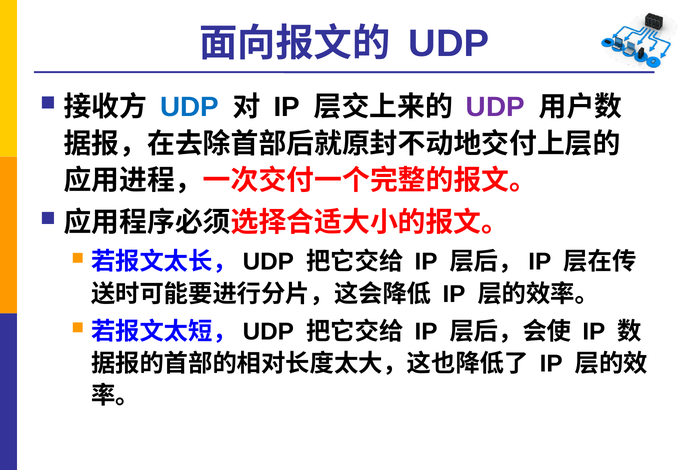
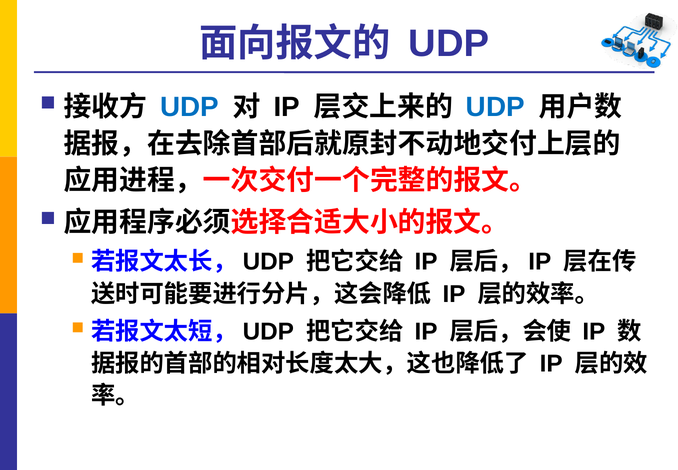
UDP at (495, 107) colour: purple -> blue
